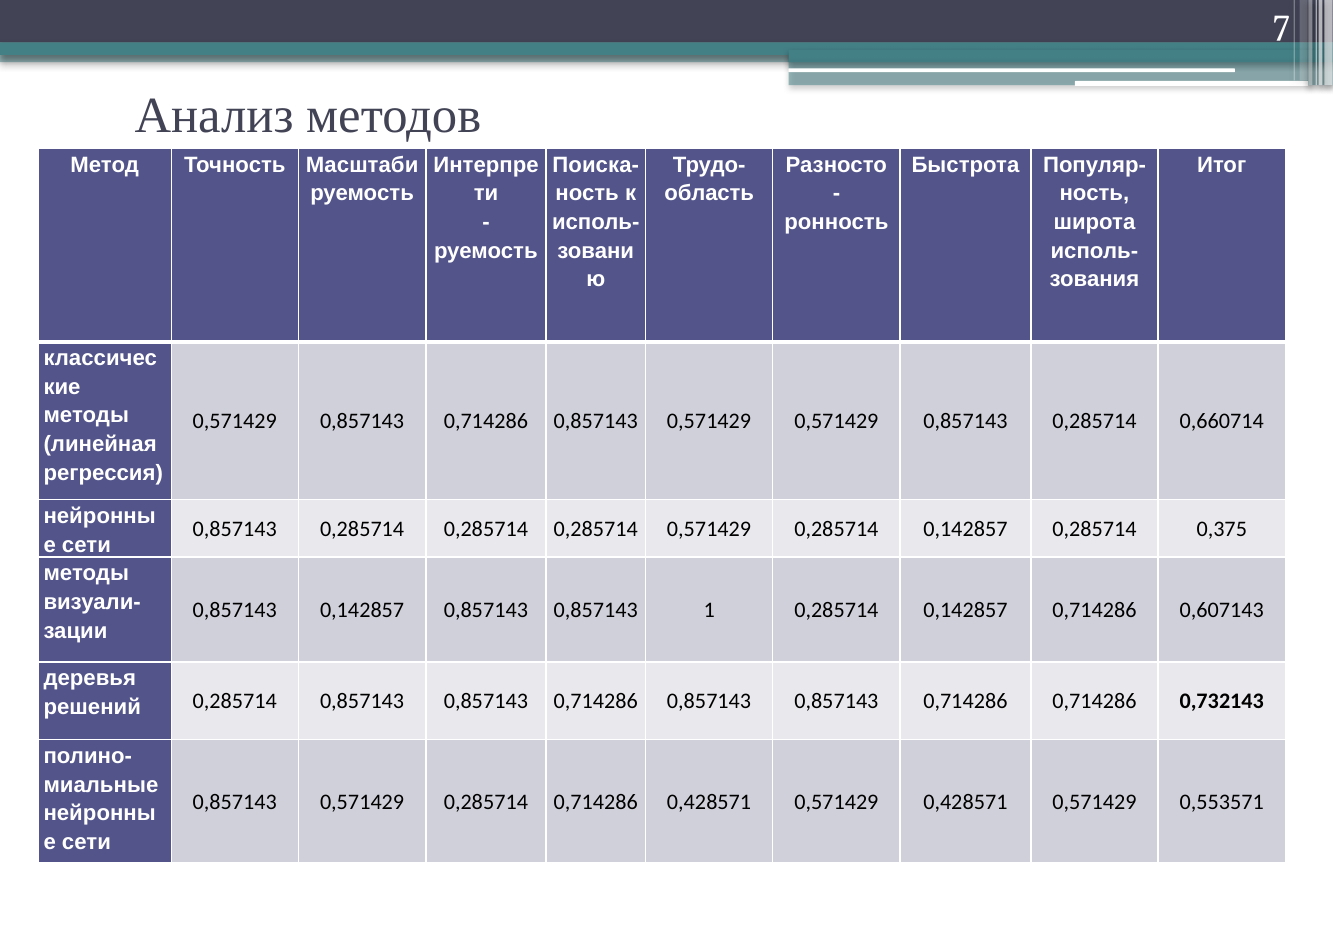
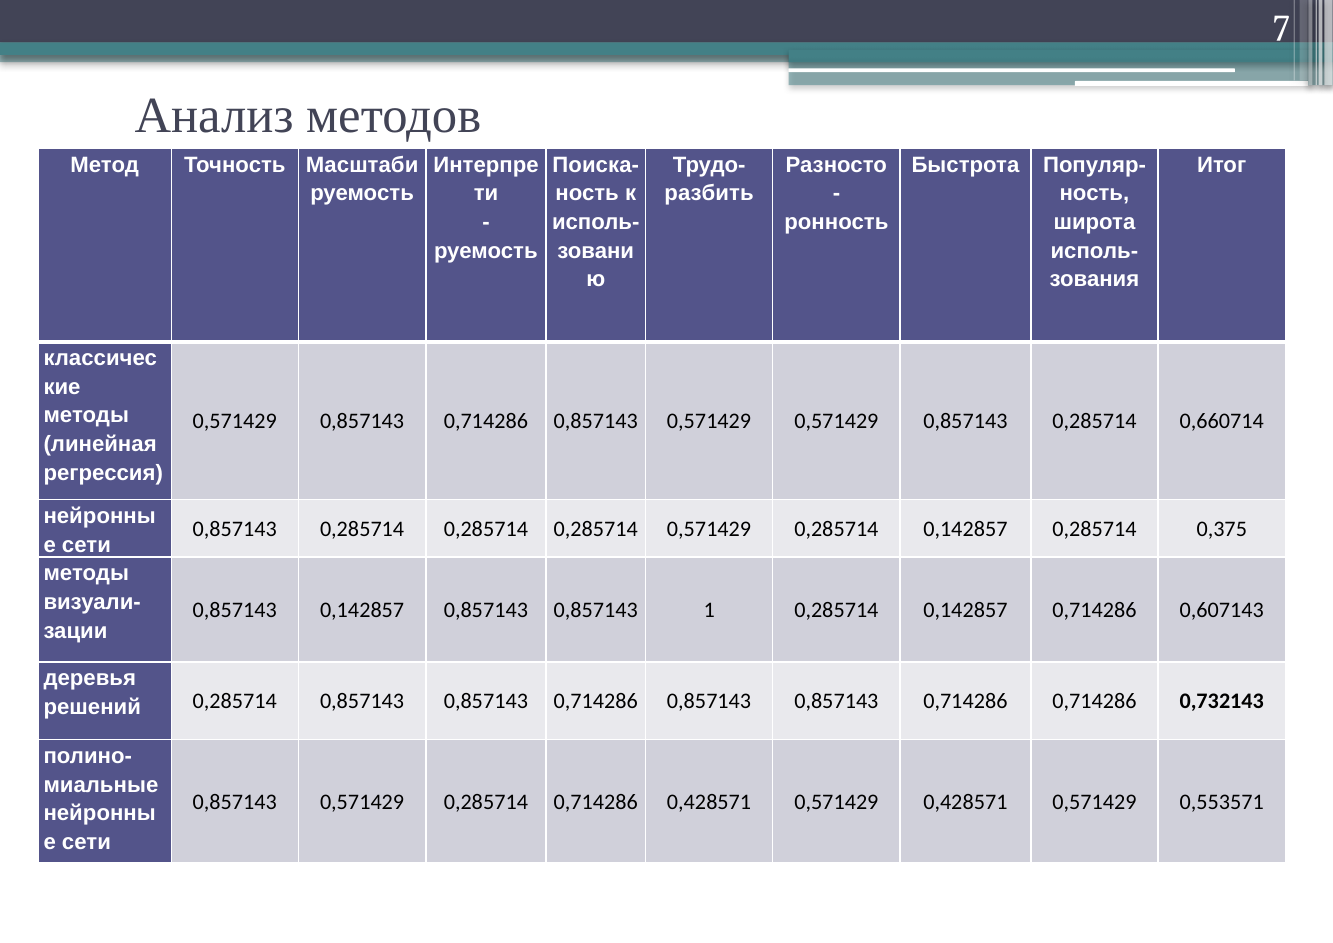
область: область -> разбить
